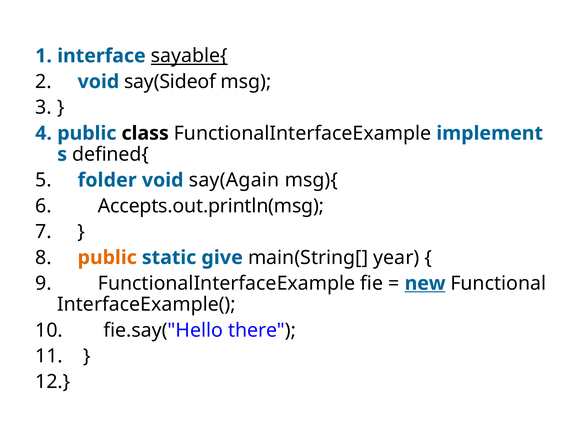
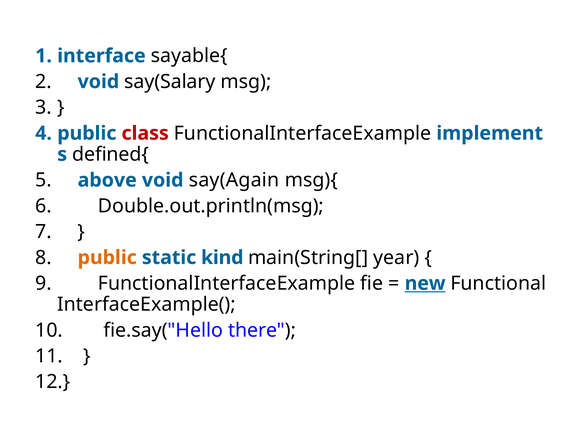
sayable{ underline: present -> none
say(Sideof: say(Sideof -> say(Salary
class colour: black -> red
folder: folder -> above
Accepts.out.println(msg: Accepts.out.println(msg -> Double.out.println(msg
give: give -> kind
